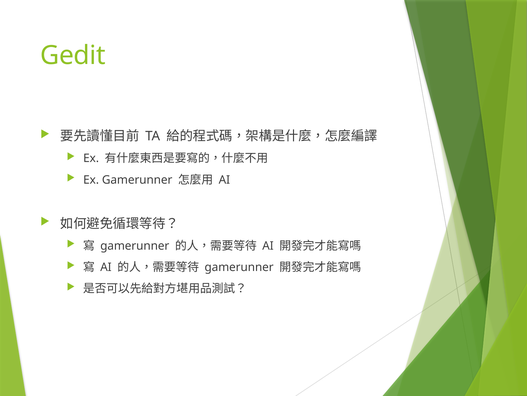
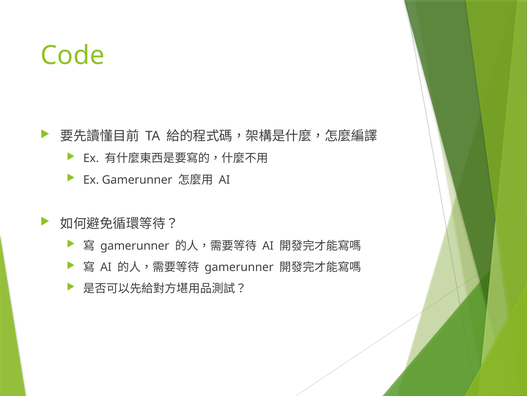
Gedit: Gedit -> Code
